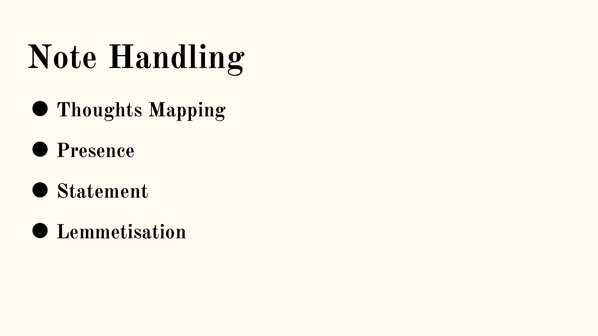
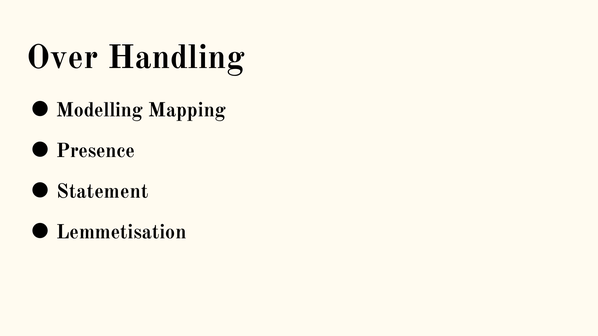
Note: Note -> Over
Thoughts: Thoughts -> Modelling
